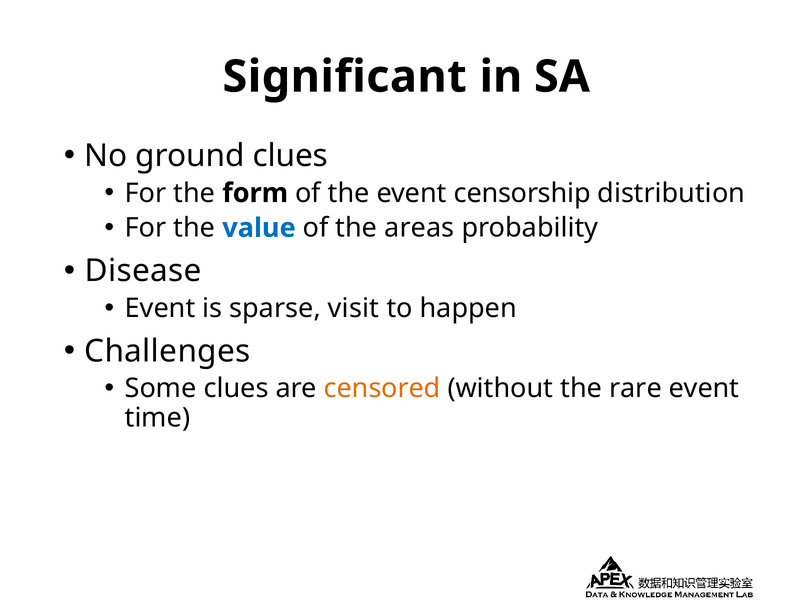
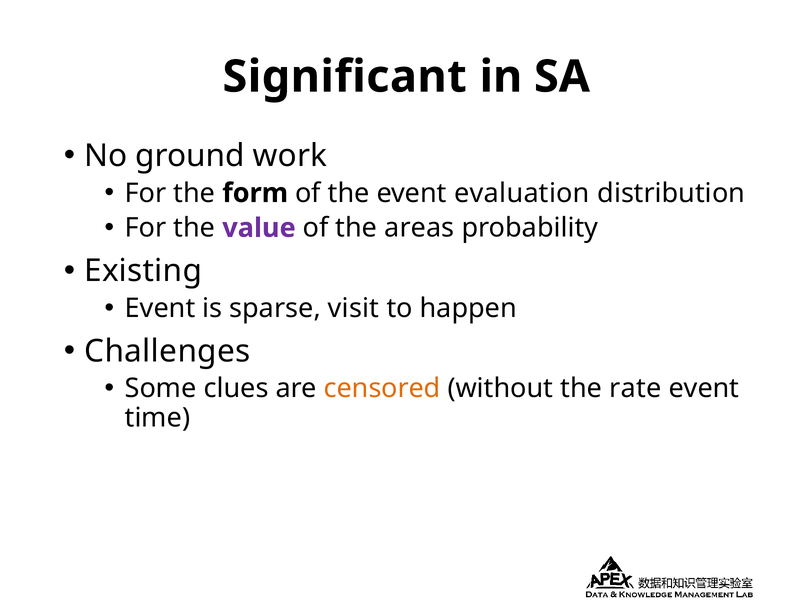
ground clues: clues -> work
censorship: censorship -> evaluation
value colour: blue -> purple
Disease: Disease -> Existing
rare: rare -> rate
